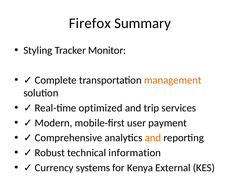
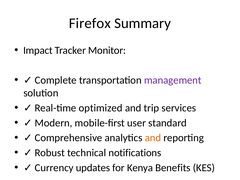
Styling at (38, 50): Styling -> Impact
management colour: orange -> purple
payment: payment -> standard
information: information -> notifications
systems: systems -> updates
External: External -> Benefits
